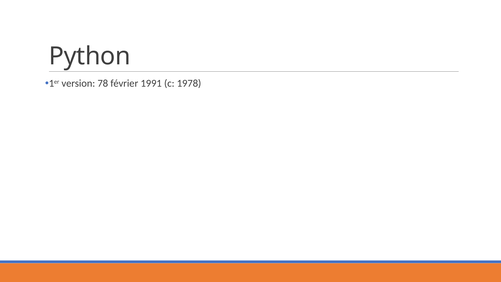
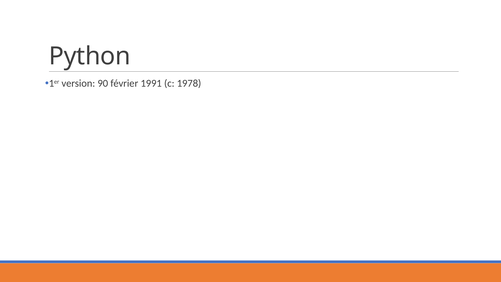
78: 78 -> 90
